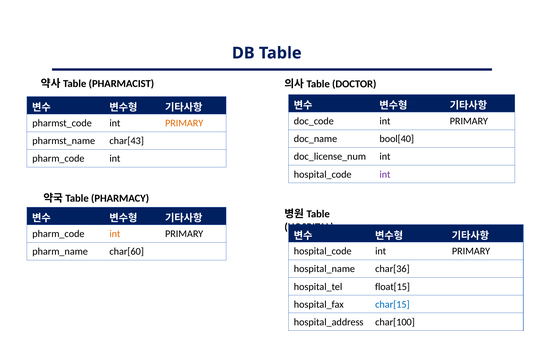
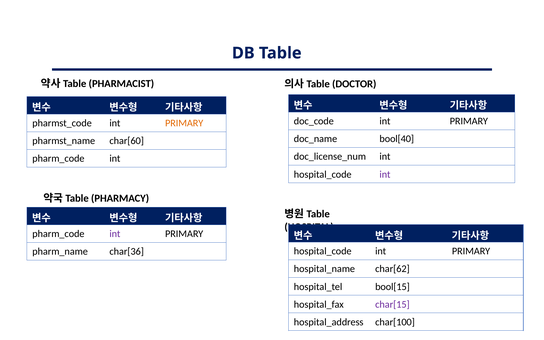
char[43: char[43 -> char[60
int at (115, 234) colour: orange -> purple
char[60: char[60 -> char[36
char[36: char[36 -> char[62
float[15: float[15 -> bool[15
char[15 colour: blue -> purple
